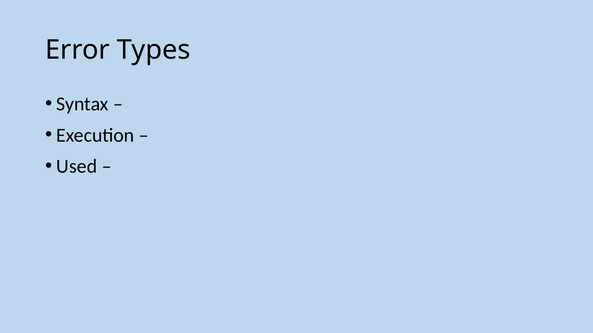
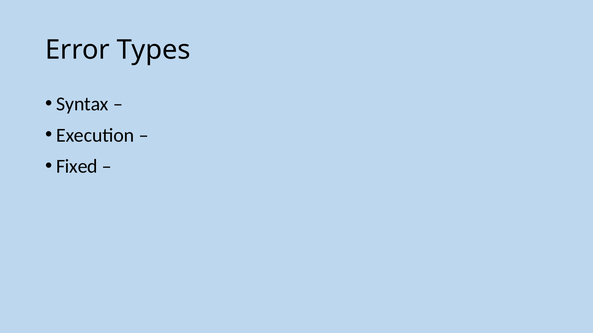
Used: Used -> Fixed
